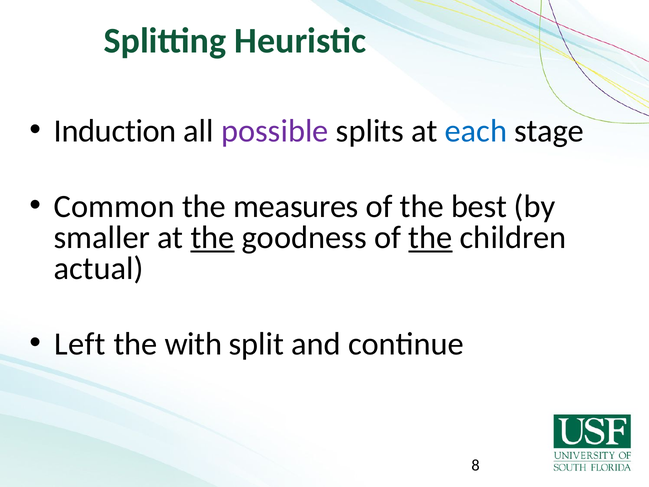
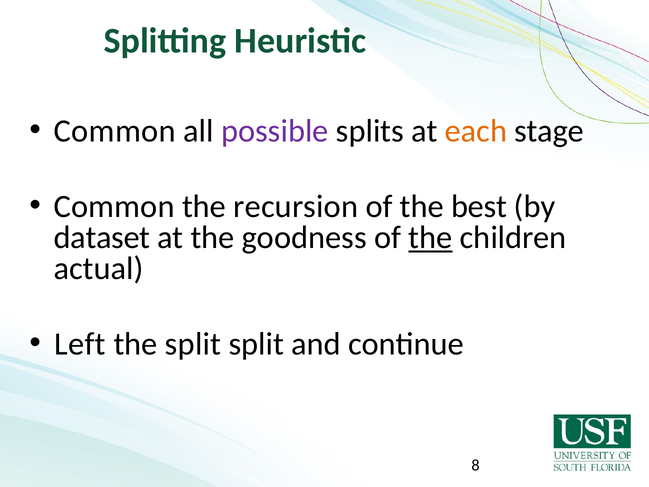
Induction at (115, 131): Induction -> Common
each colour: blue -> orange
measures: measures -> recursion
smaller: smaller -> dataset
the at (213, 237) underline: present -> none
the with: with -> split
